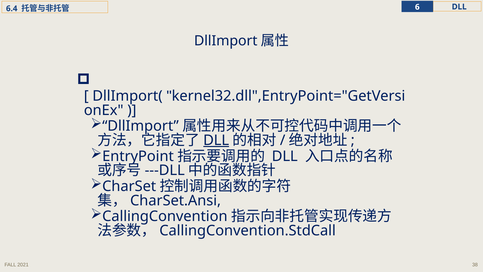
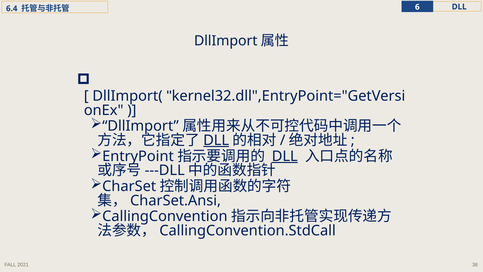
DLL at (285, 156) underline: none -> present
